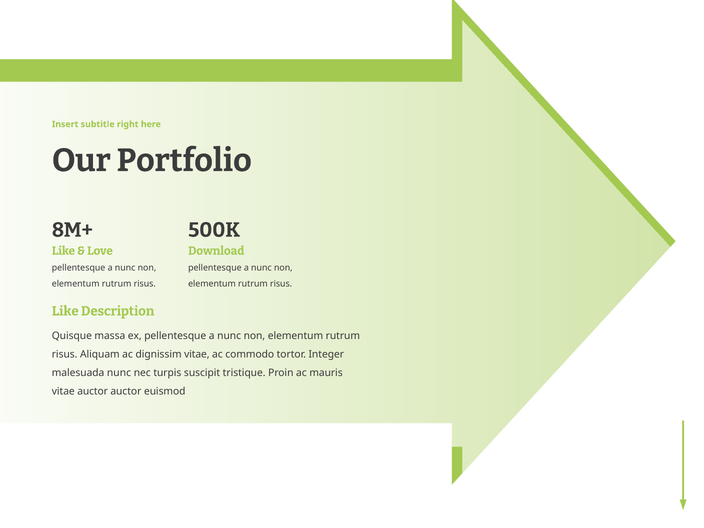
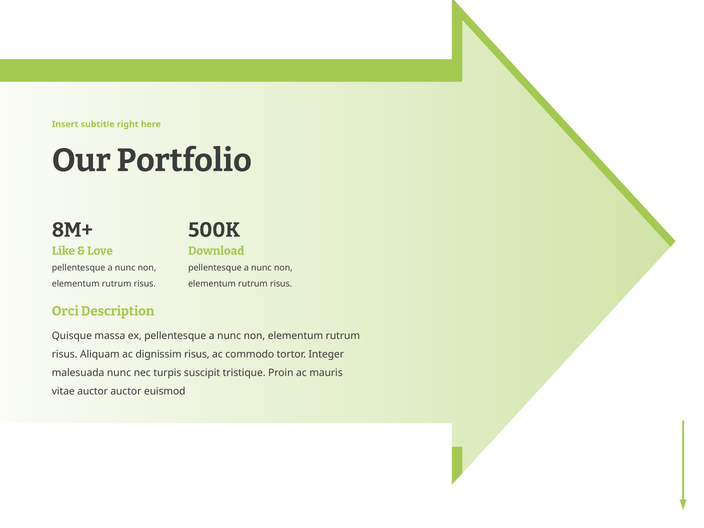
Like at (65, 311): Like -> Orci
dignissim vitae: vitae -> risus
